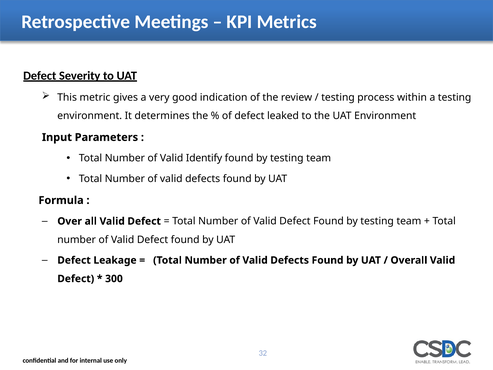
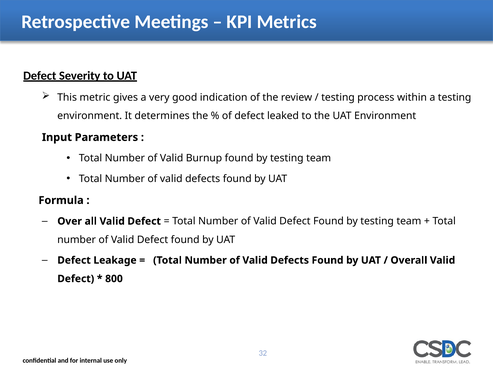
Identify: Identify -> Burnup
300: 300 -> 800
